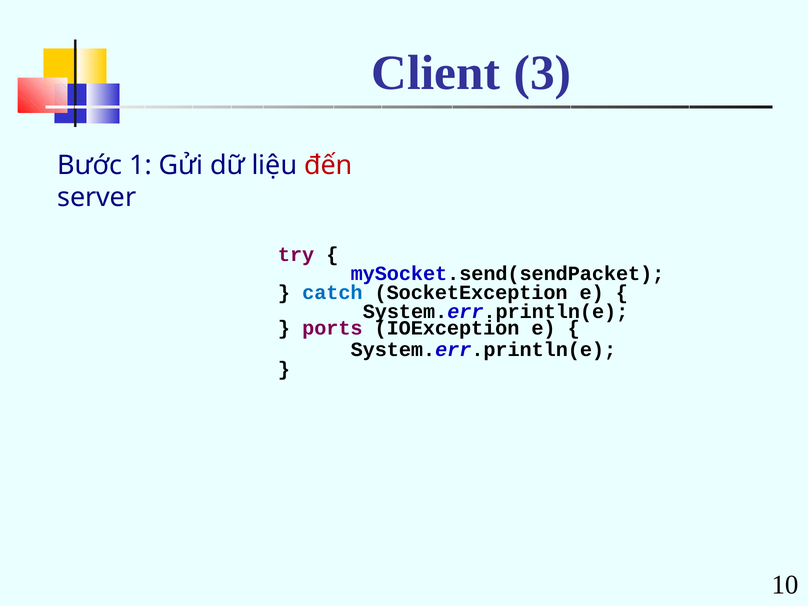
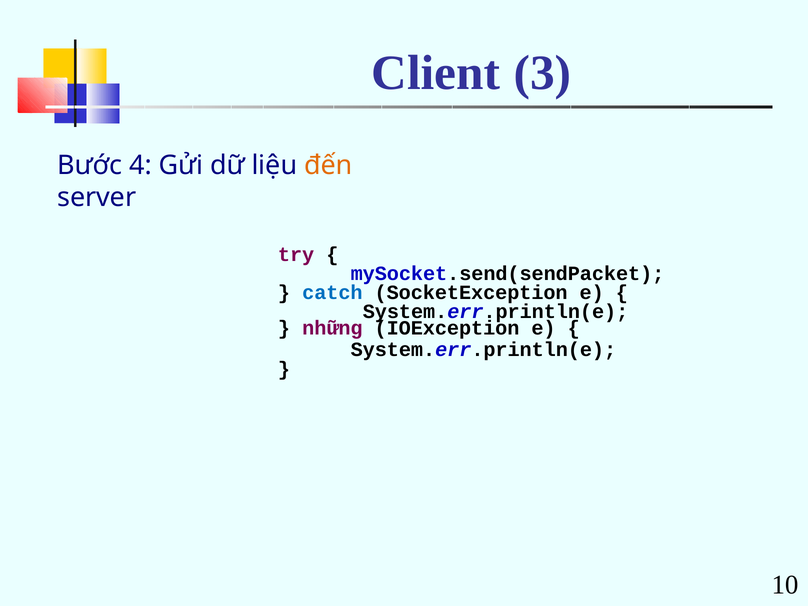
1: 1 -> 4
đến colour: red -> orange
ports: ports -> những
